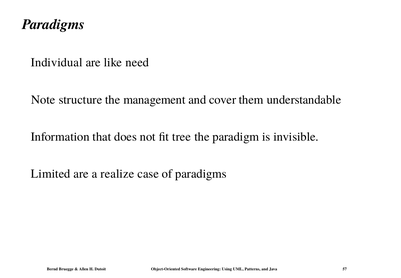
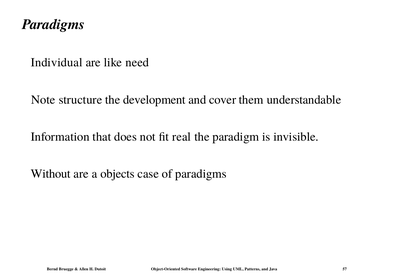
management: management -> development
tree: tree -> real
Limited: Limited -> Without
realize: realize -> objects
